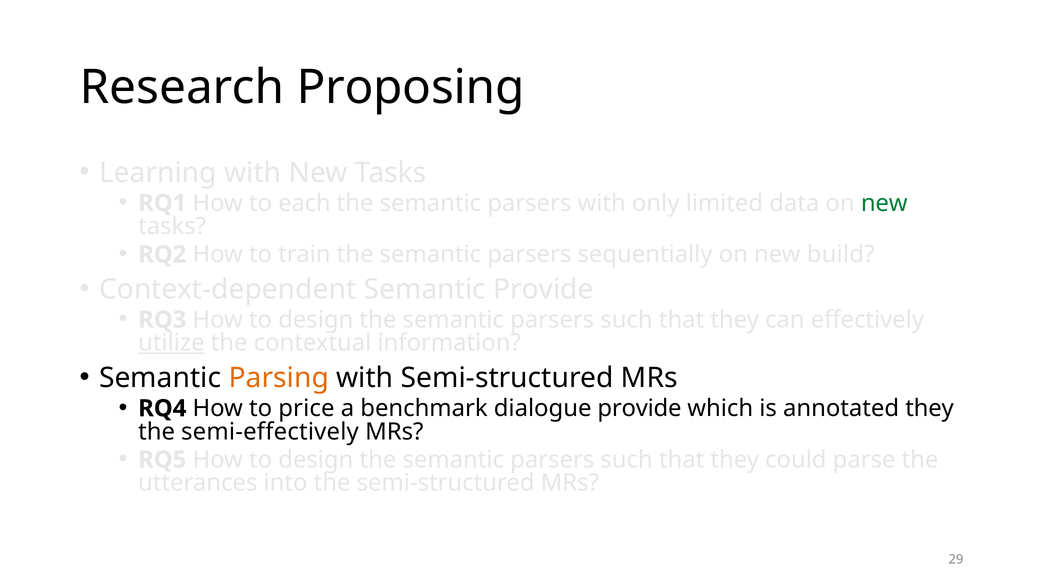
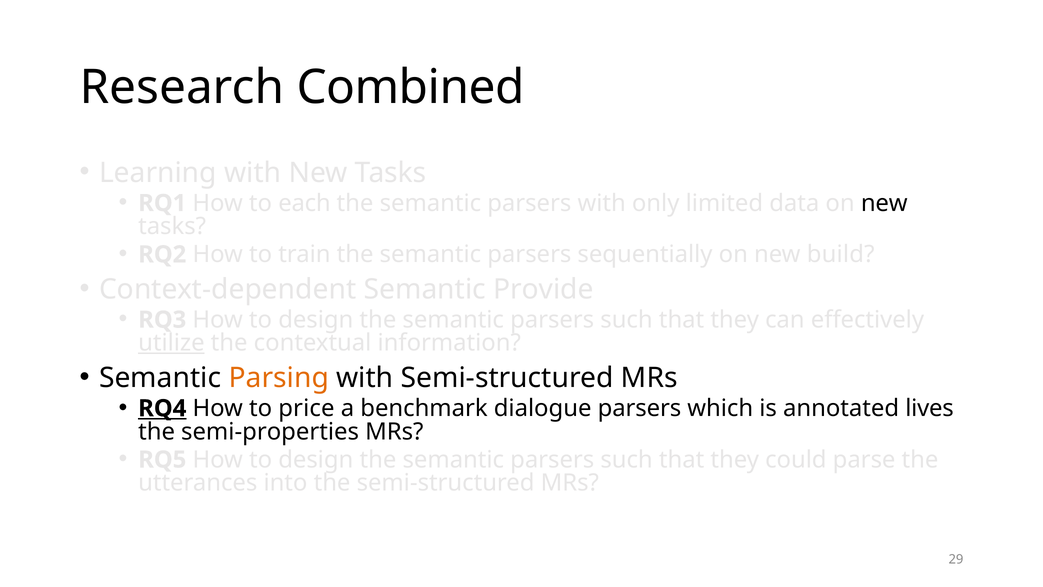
Proposing: Proposing -> Combined
new at (884, 203) colour: green -> black
RQ4 underline: none -> present
dialogue provide: provide -> parsers
annotated they: they -> lives
semi-effectively: semi-effectively -> semi-properties
